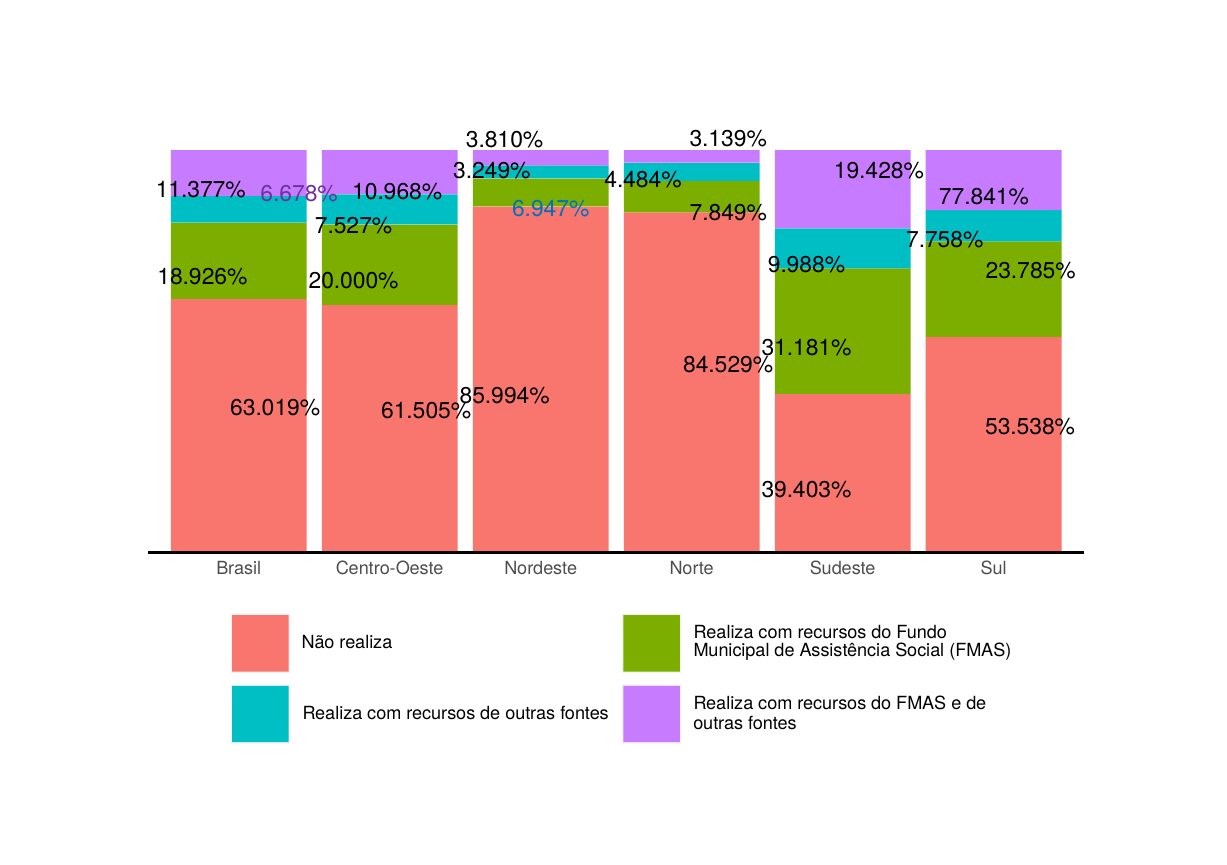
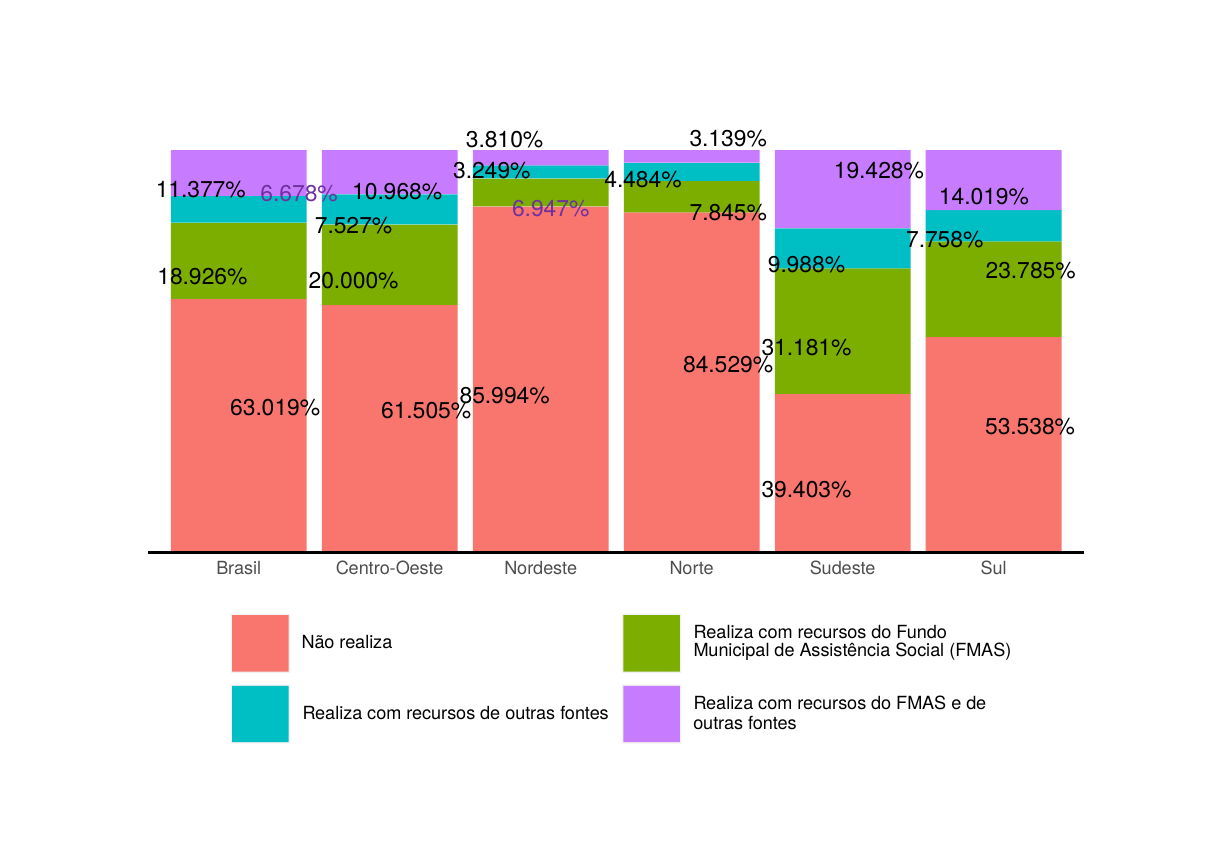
77.841%: 77.841% -> 14.019%
6.947% colour: blue -> purple
7.849%: 7.849% -> 7.845%
